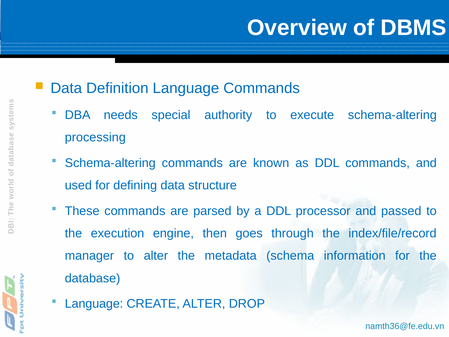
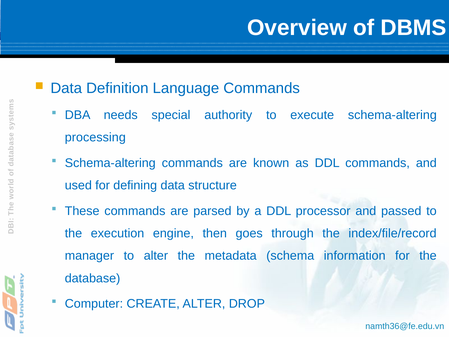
Language at (94, 304): Language -> Computer
